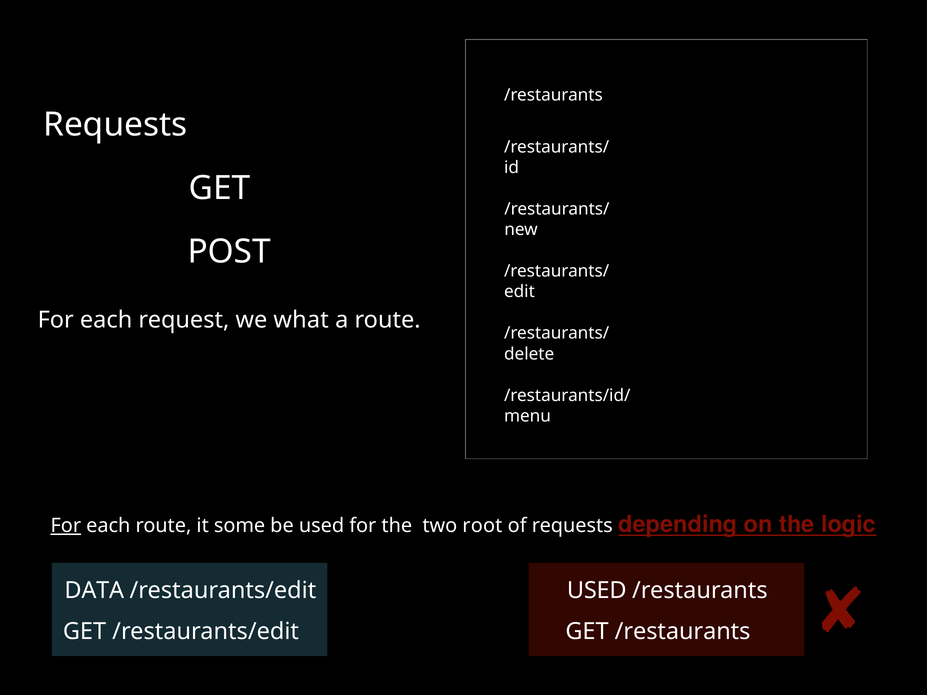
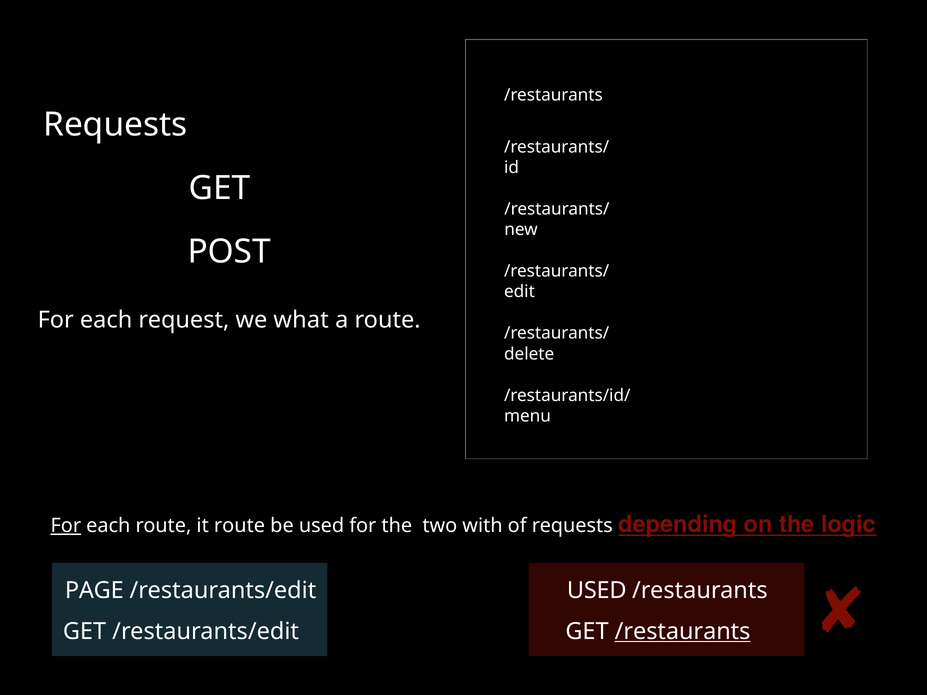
it some: some -> route
root: root -> with
DATA: DATA -> PAGE
/restaurants at (683, 632) underline: none -> present
